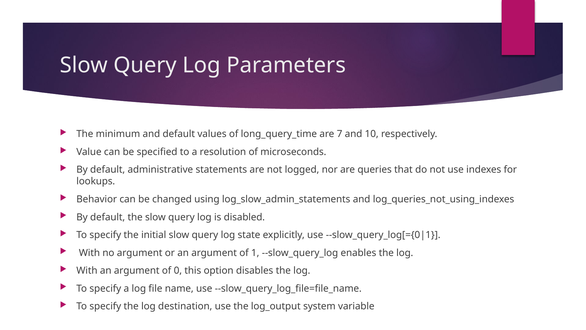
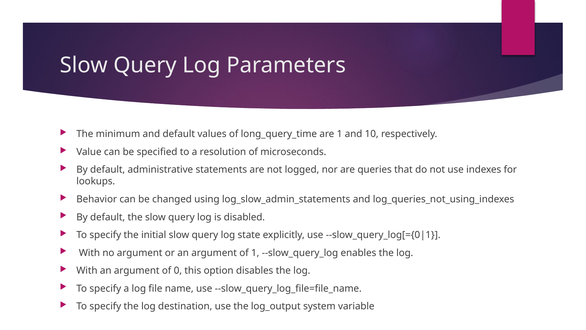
are 7: 7 -> 1
